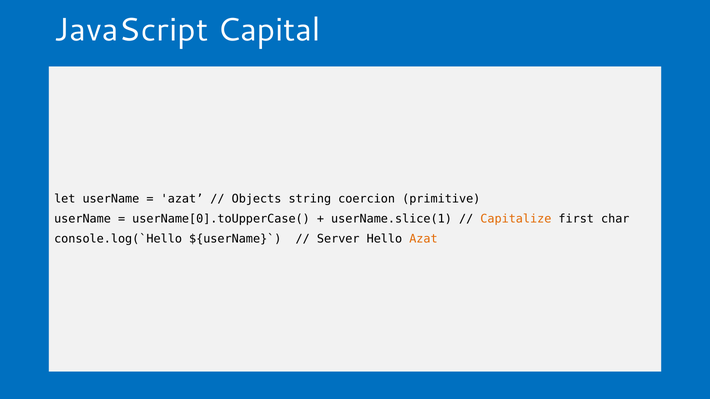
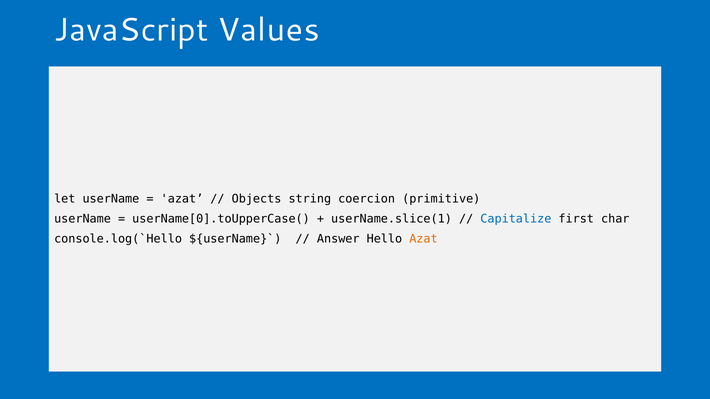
Capital: Capital -> Values
Capitalize colour: orange -> blue
Server: Server -> Answer
